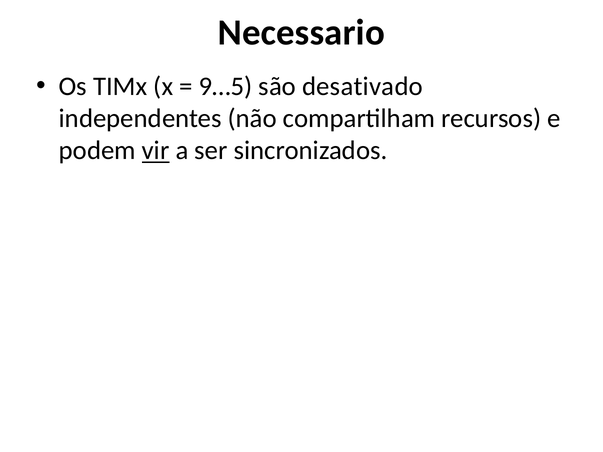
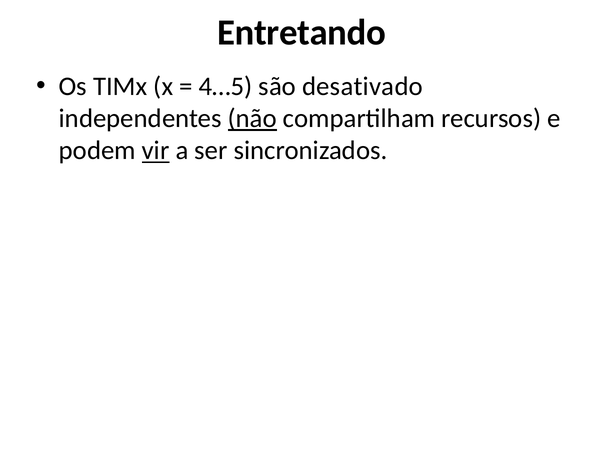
Necessario: Necessario -> Entretando
9…5: 9…5 -> 4…5
não underline: none -> present
